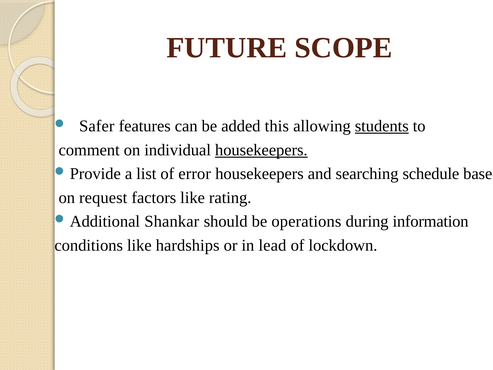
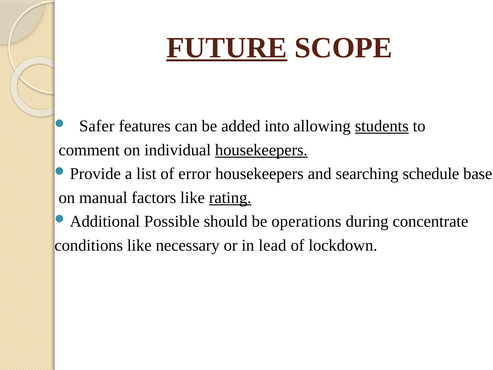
FUTURE underline: none -> present
this: this -> into
request: request -> manual
rating underline: none -> present
Shankar: Shankar -> Possible
information: information -> concentrate
hardships: hardships -> necessary
